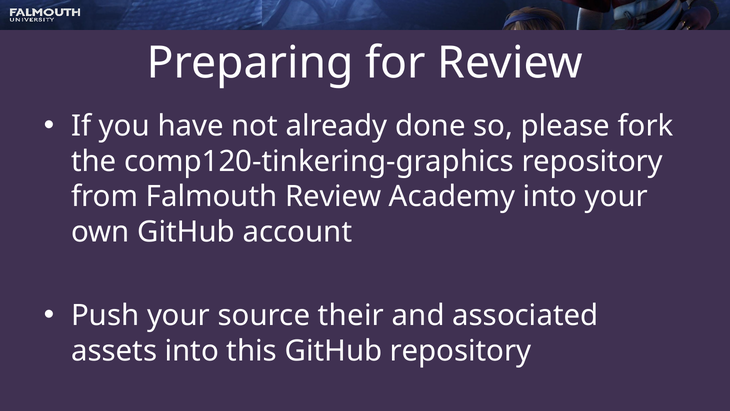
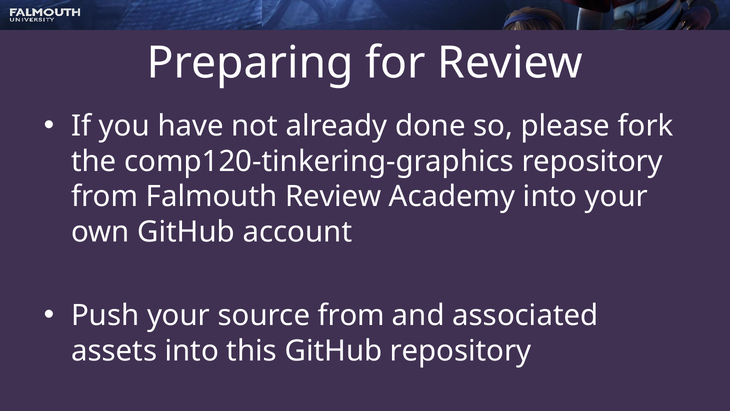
source their: their -> from
